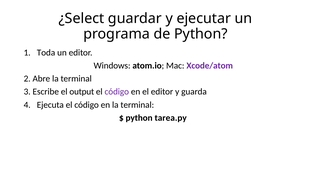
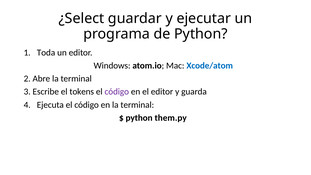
Xcode/atom colour: purple -> blue
output: output -> tokens
tarea.py: tarea.py -> them.py
